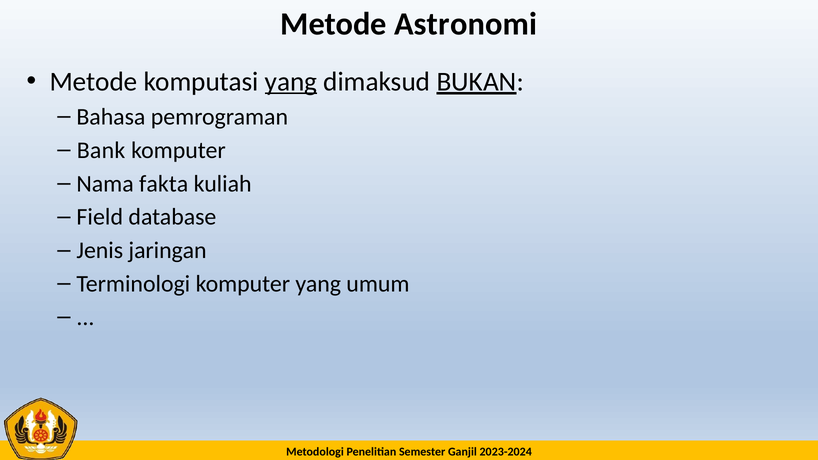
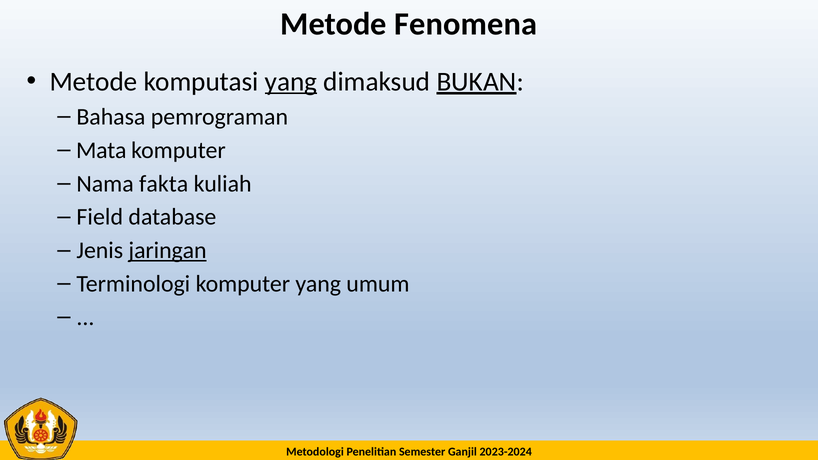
Astronomi: Astronomi -> Fenomena
Bank: Bank -> Mata
jaringan underline: none -> present
